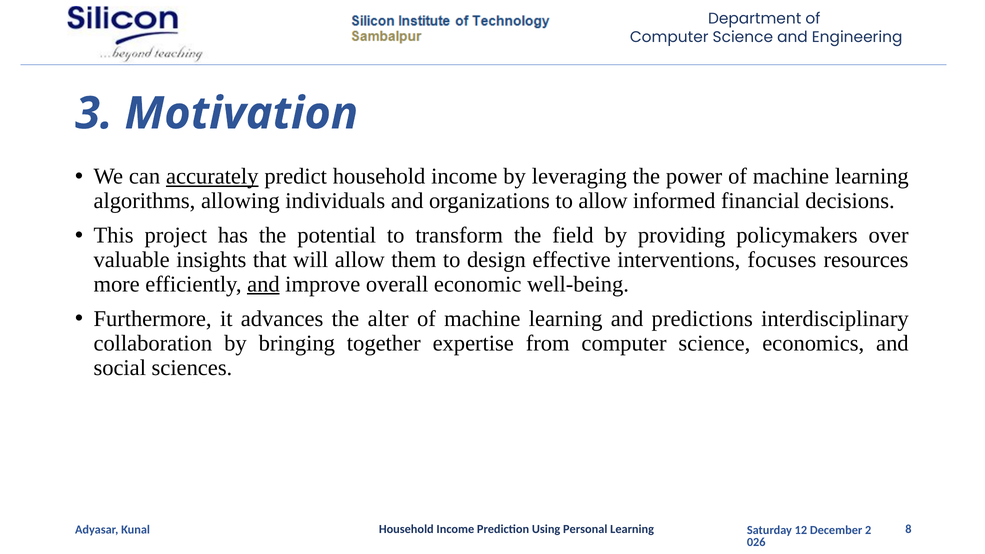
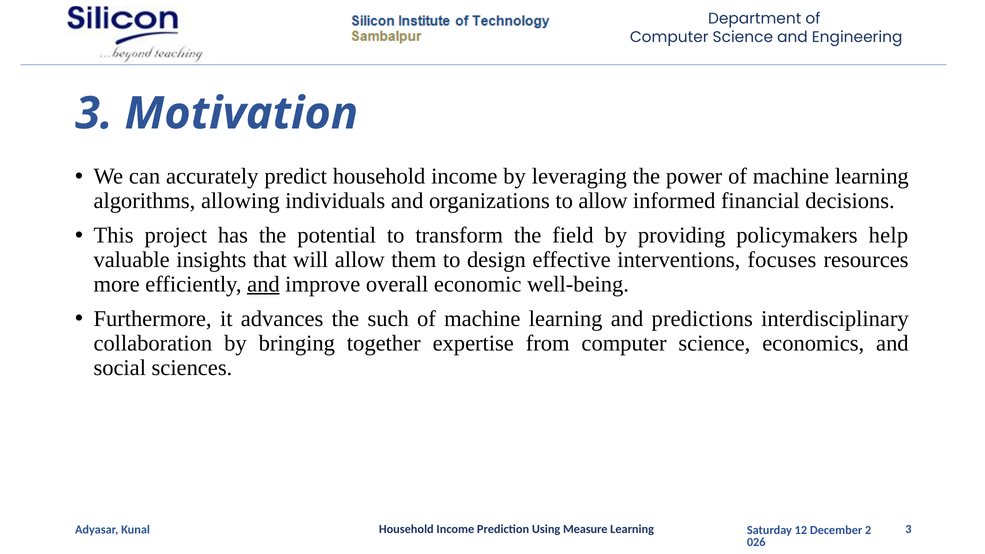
accurately underline: present -> none
over: over -> help
alter: alter -> such
Personal: Personal -> Measure
Learning 8: 8 -> 3
